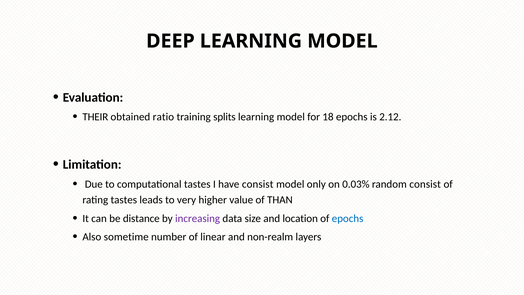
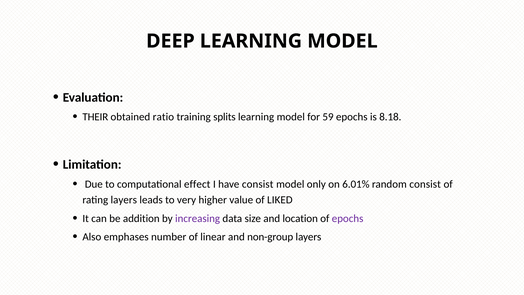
18: 18 -> 59
2.12: 2.12 -> 8.18
computational tastes: tastes -> effect
0.03%: 0.03% -> 6.01%
rating tastes: tastes -> layers
THAN: THAN -> LIKED
distance: distance -> addition
epochs at (348, 218) colour: blue -> purple
sometime: sometime -> emphases
non-realm: non-realm -> non-group
